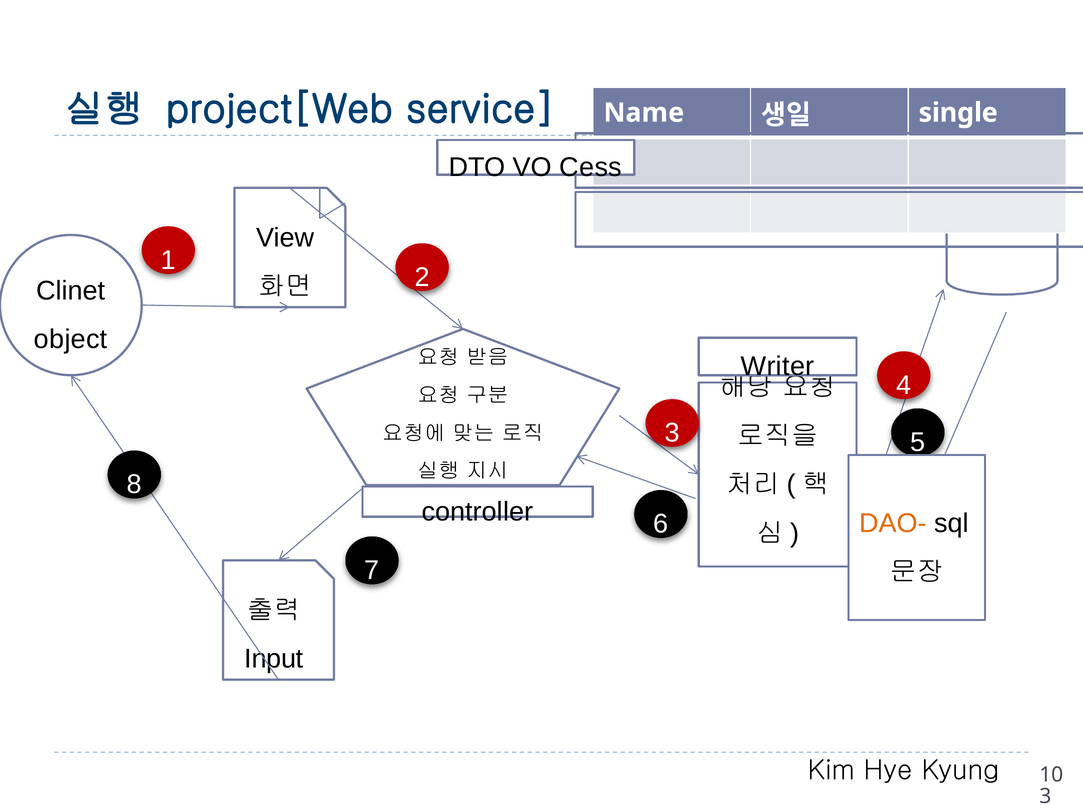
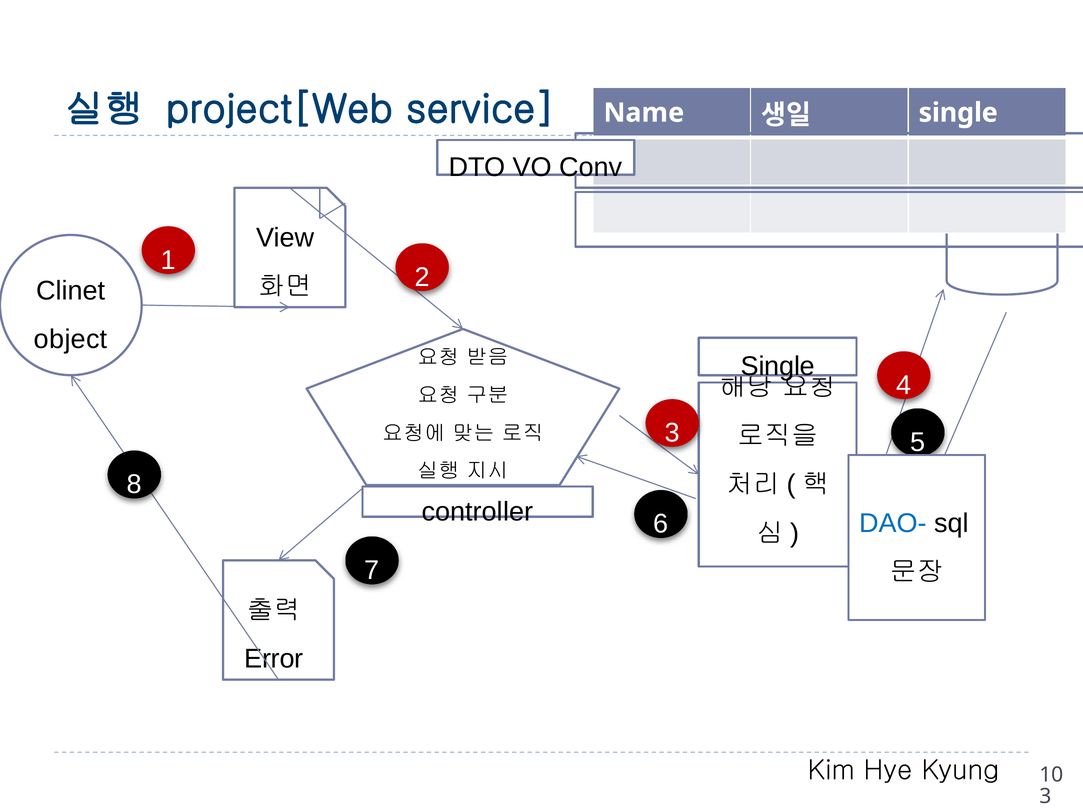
Cess: Cess -> Conv
Writer at (778, 367): Writer -> Single
DAO- colour: orange -> blue
Input: Input -> Error
